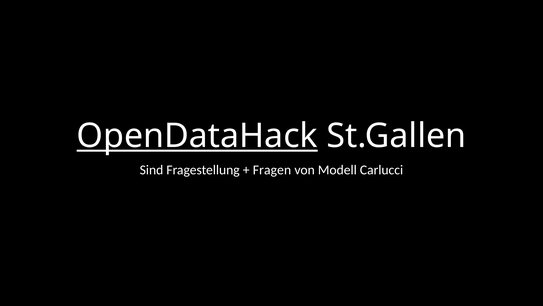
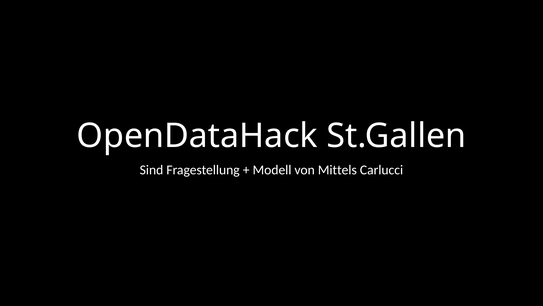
OpenDataHack underline: present -> none
Fragen: Fragen -> Modell
Modell: Modell -> Mittels
